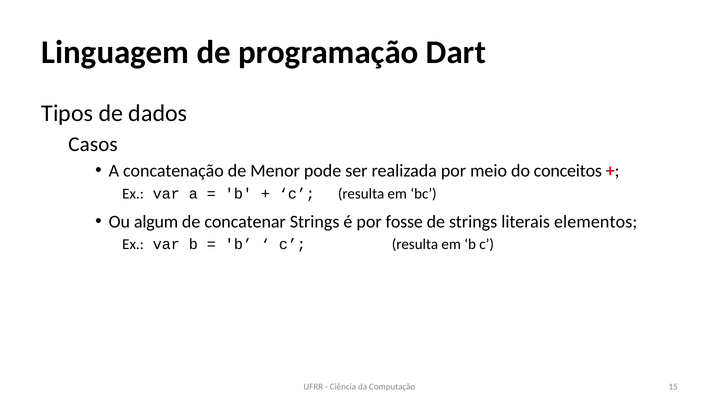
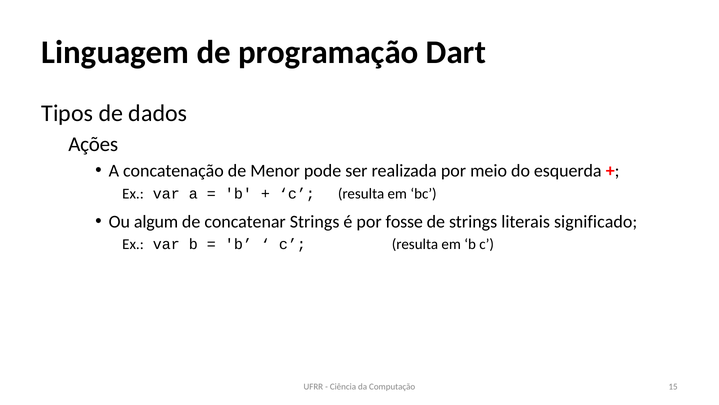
Casos: Casos -> Ações
conceitos: conceitos -> esquerda
elementos: elementos -> significado
